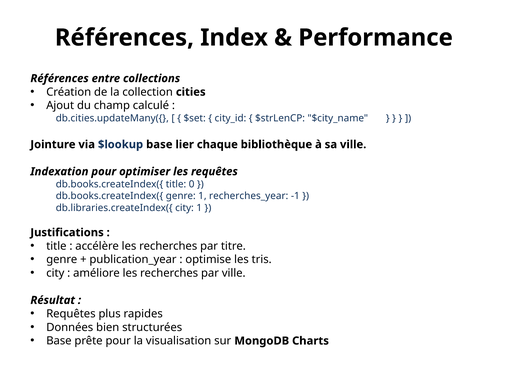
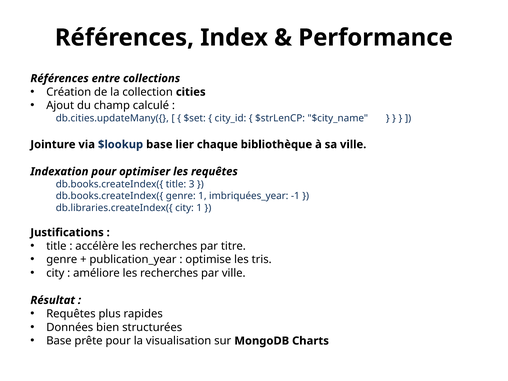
0: 0 -> 3
recherches_year: recherches_year -> imbriquées_year
